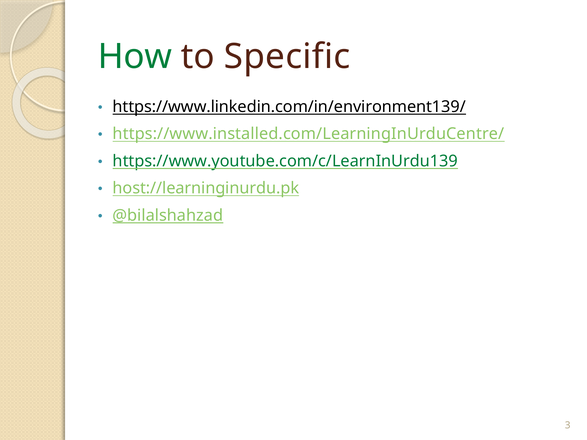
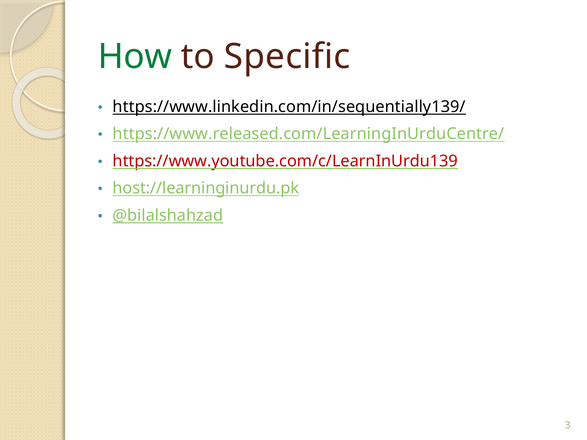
https://www.linkedin.com/in/environment139/: https://www.linkedin.com/in/environment139/ -> https://www.linkedin.com/in/sequentially139/
https://www.installed.com/LearningInUrduCentre/: https://www.installed.com/LearningInUrduCentre/ -> https://www.released.com/LearningInUrduCentre/
https://www.youtube.com/c/LearnInUrdu139 colour: green -> red
